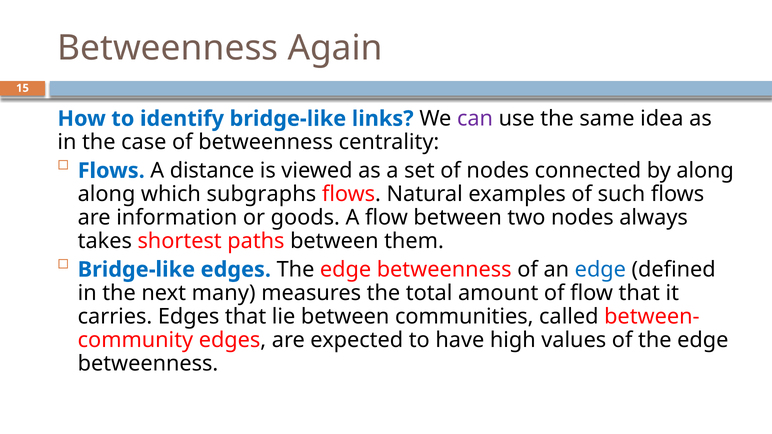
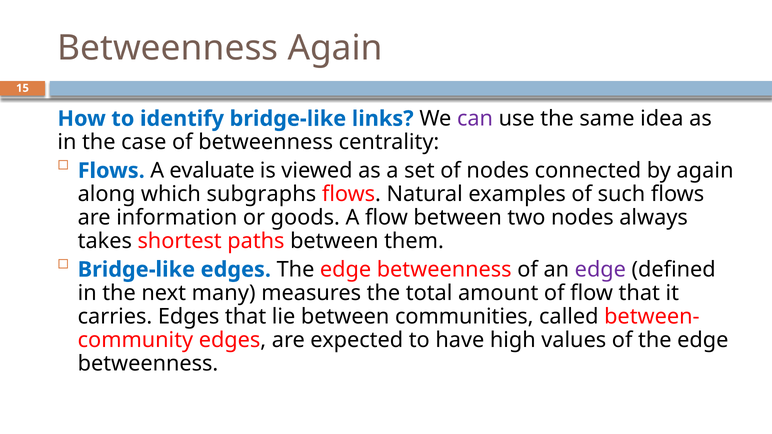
distance: distance -> evaluate
by along: along -> again
edge at (600, 270) colour: blue -> purple
